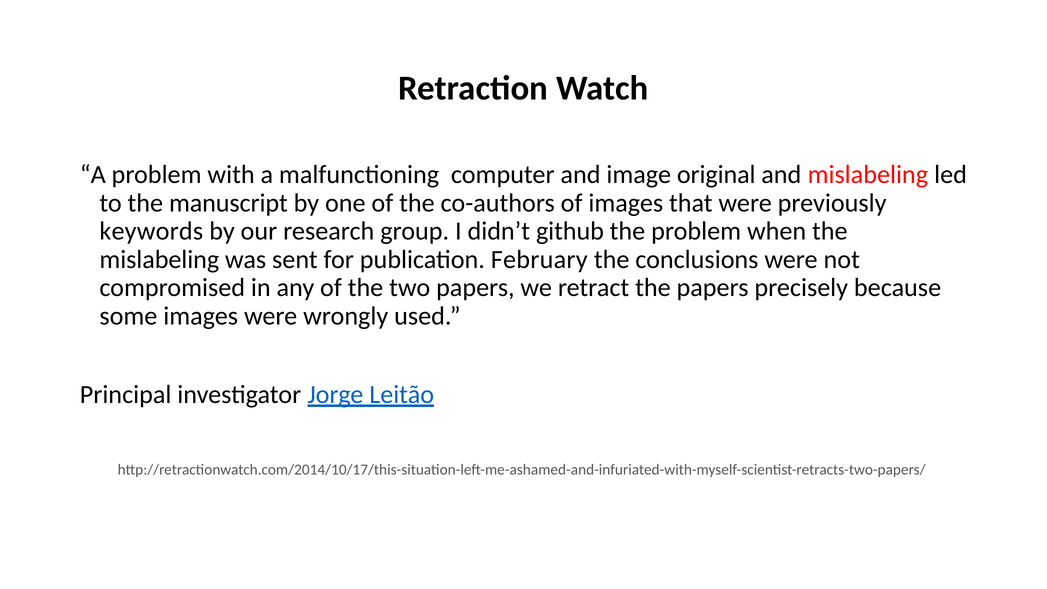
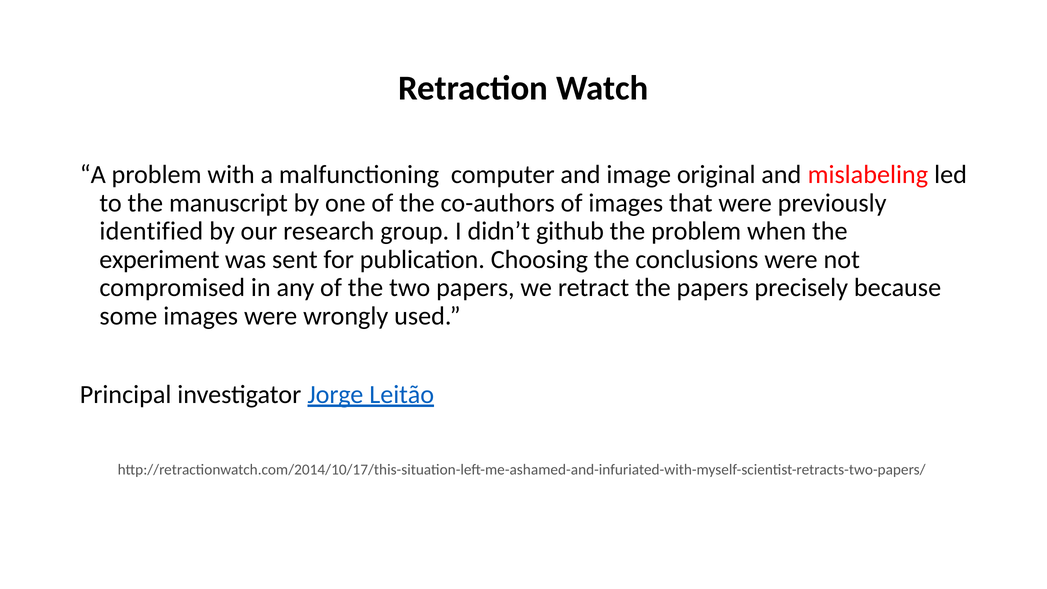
keywords: keywords -> identified
mislabeling at (159, 259): mislabeling -> experiment
February: February -> Choosing
